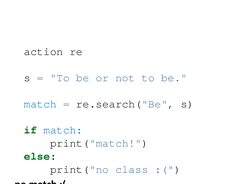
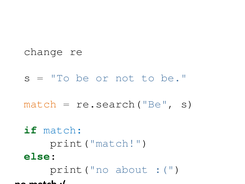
action: action -> change
match at (40, 104) colour: blue -> orange
class: class -> about
